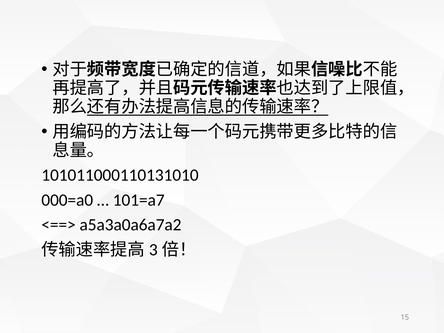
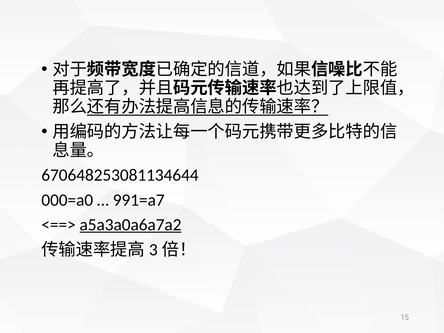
101011000110131010: 101011000110131010 -> 670648253081134644
101=a7: 101=a7 -> 991=a7
a5a3a0a6a7a2 underline: none -> present
